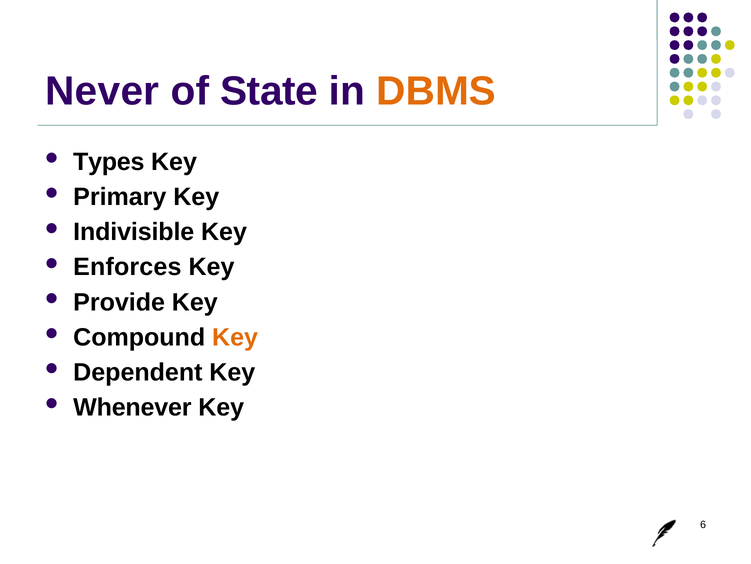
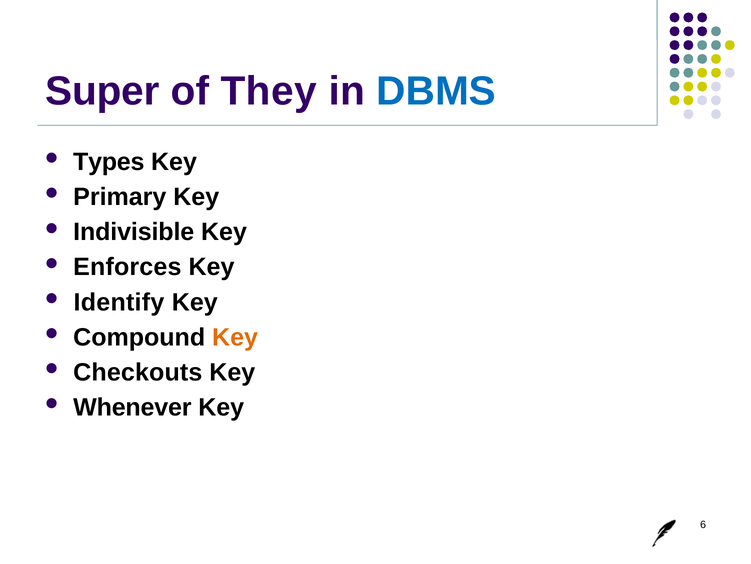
Never: Never -> Super
State: State -> They
DBMS colour: orange -> blue
Provide: Provide -> Identify
Dependent: Dependent -> Checkouts
